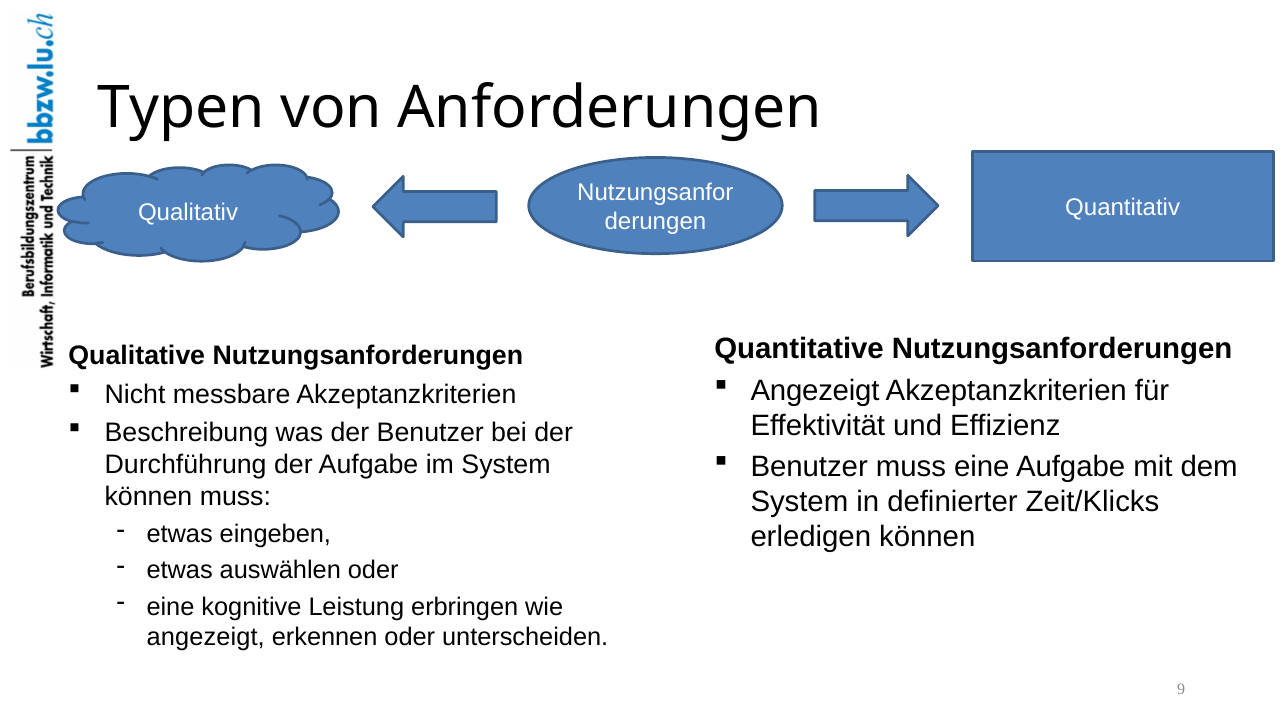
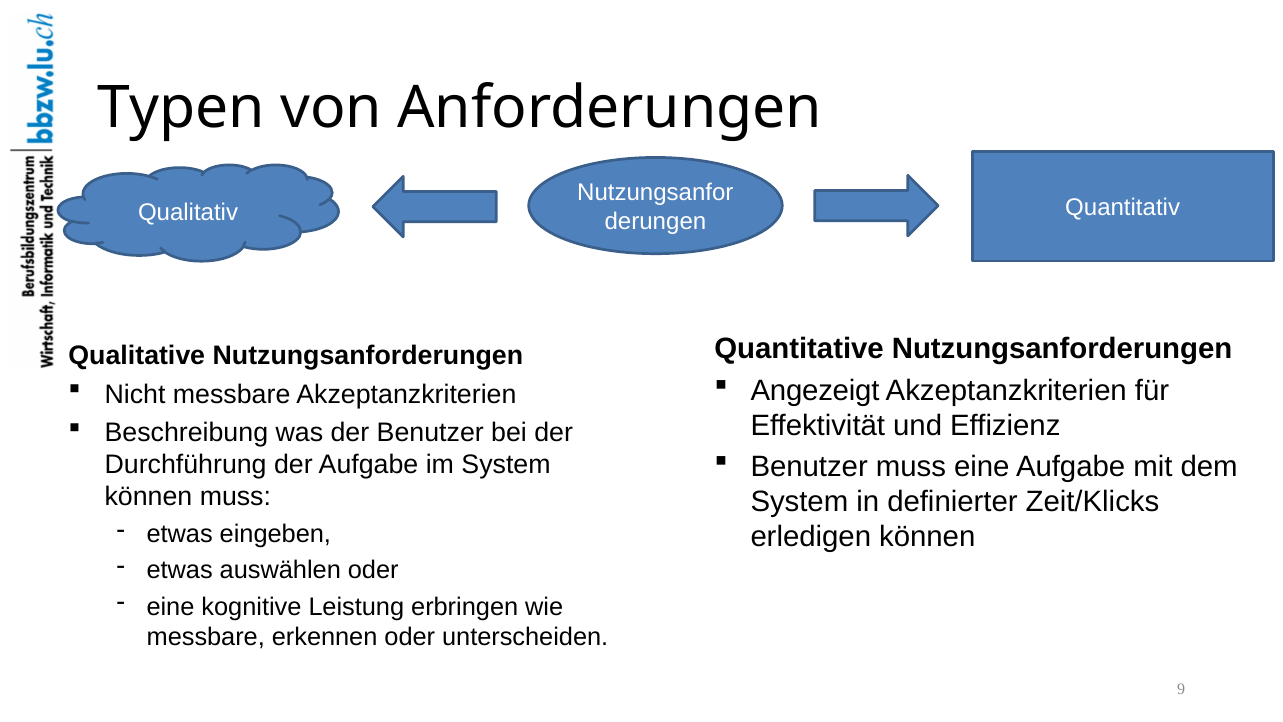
angezeigt at (206, 637): angezeigt -> messbare
